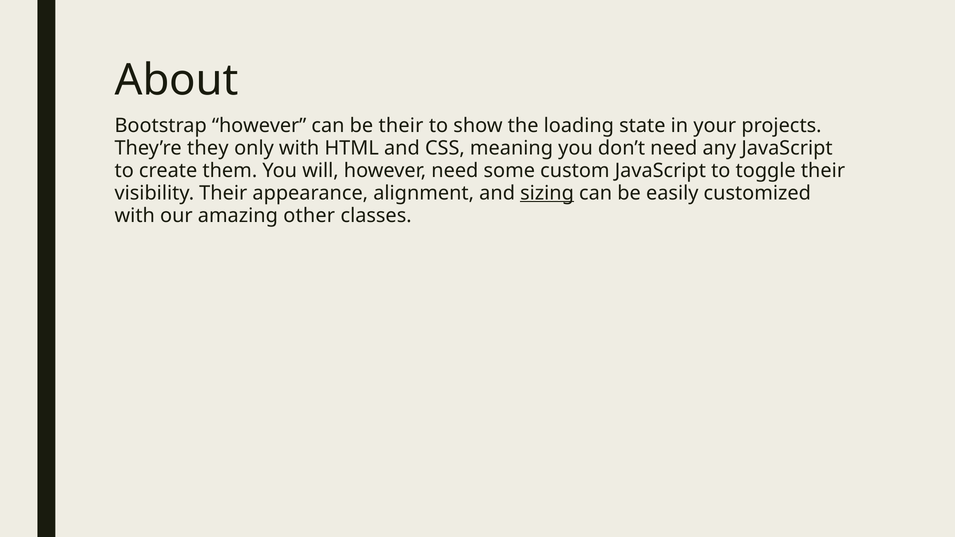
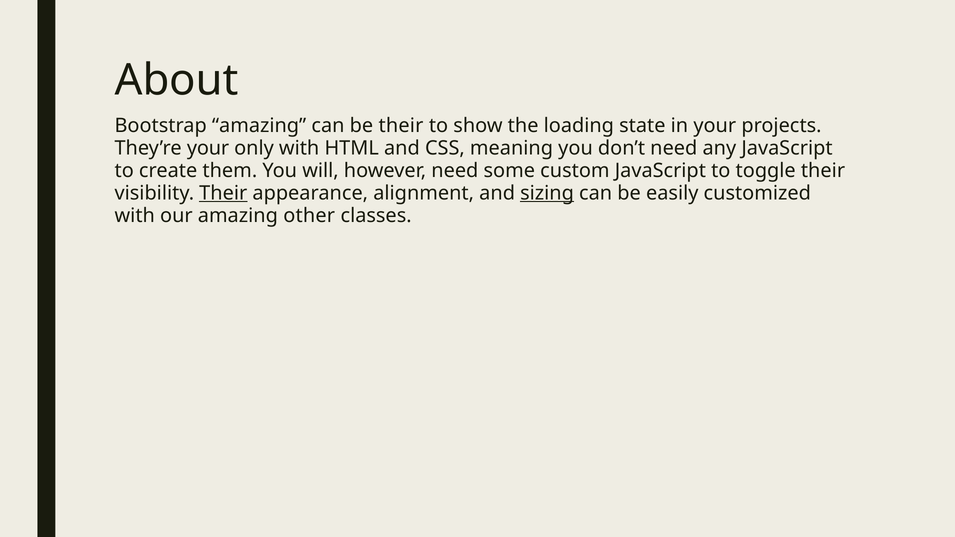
Bootstrap however: however -> amazing
They’re they: they -> your
Their at (223, 193) underline: none -> present
